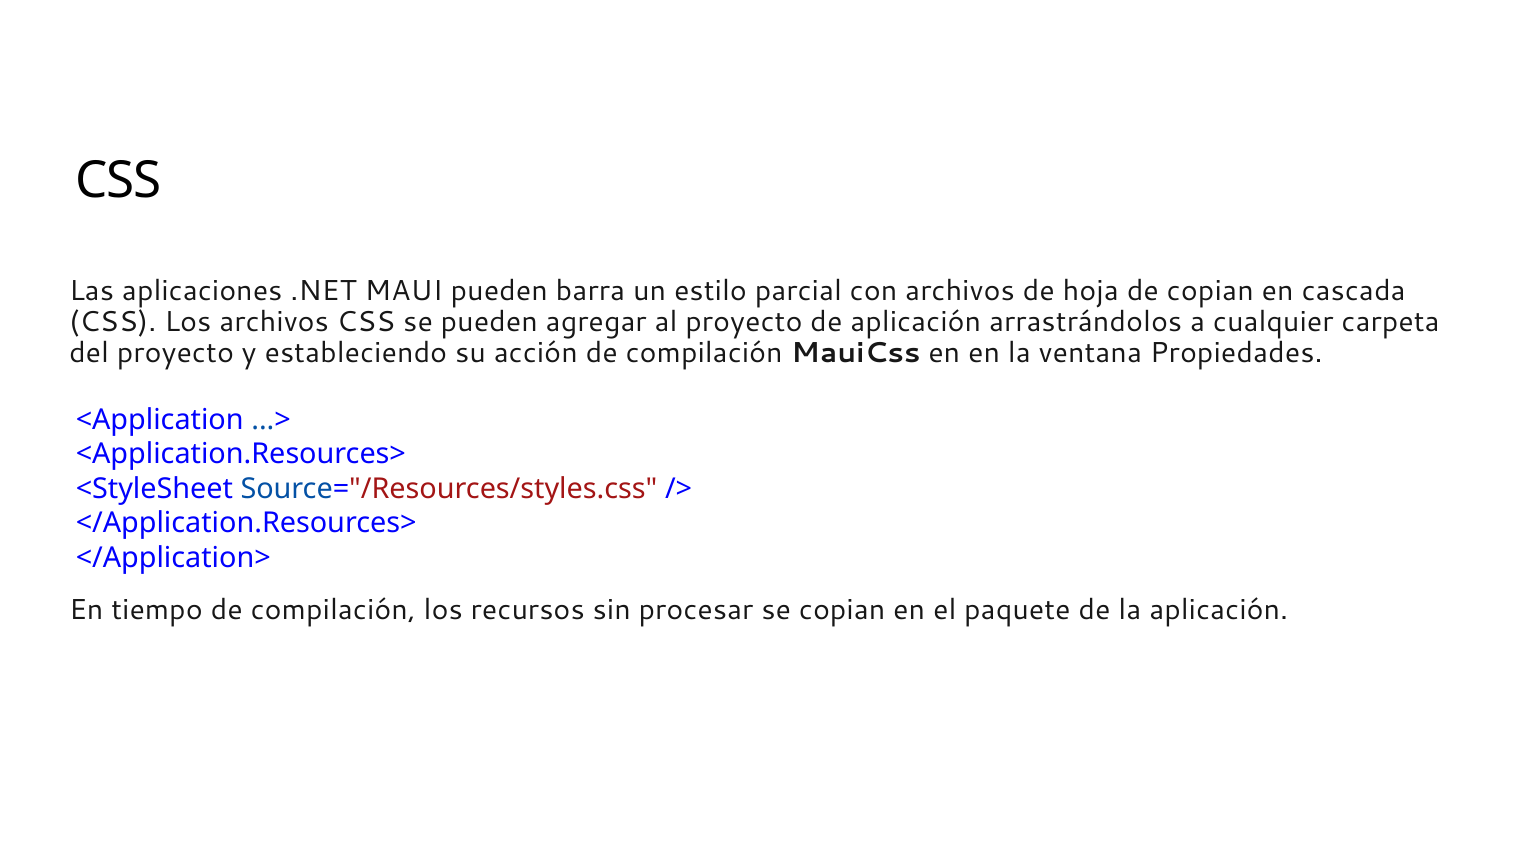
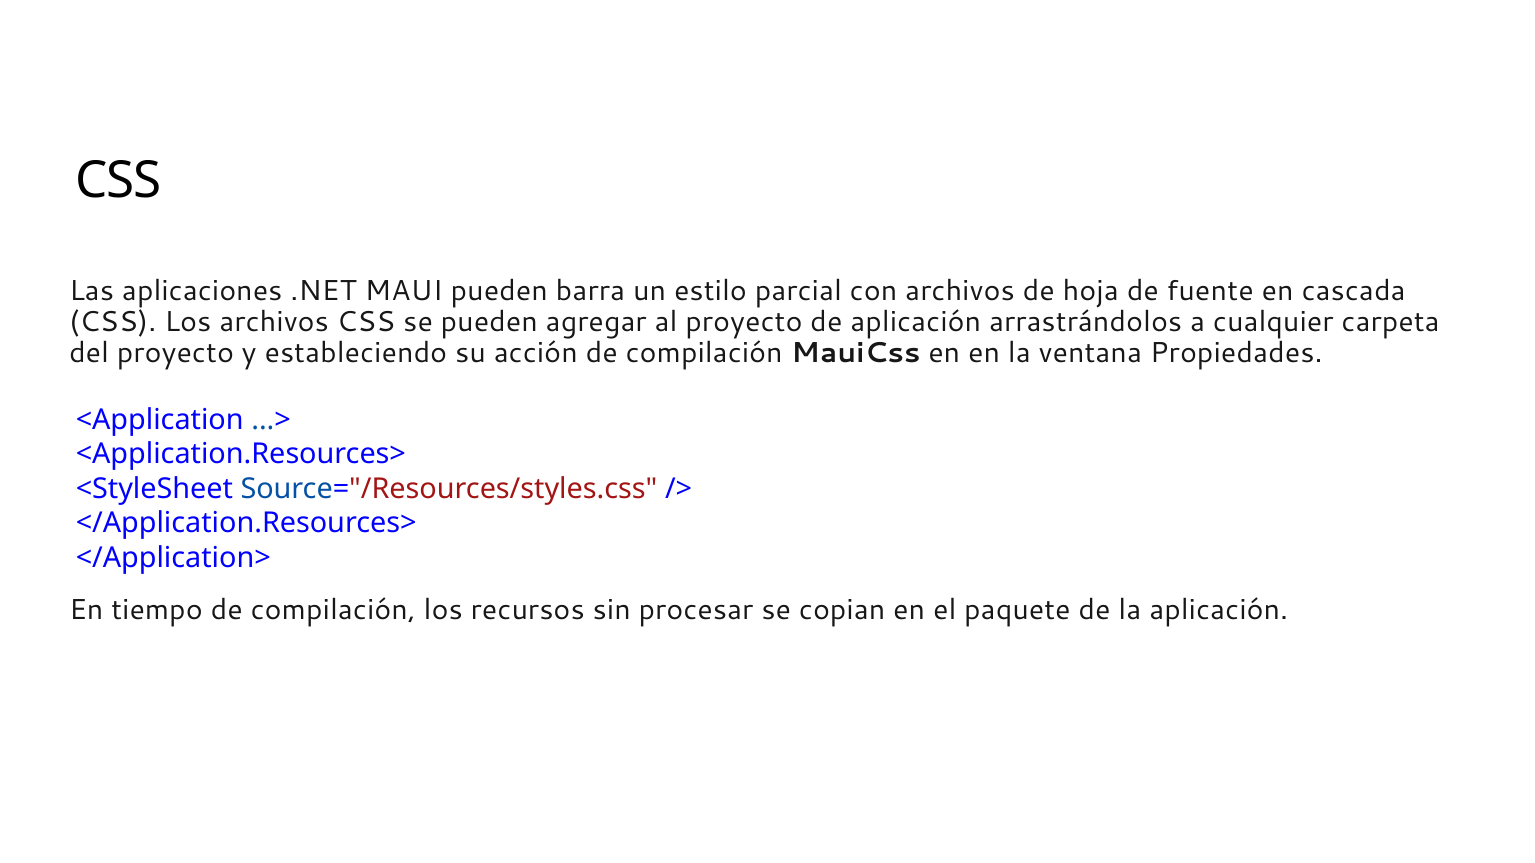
de copian: copian -> fuente
